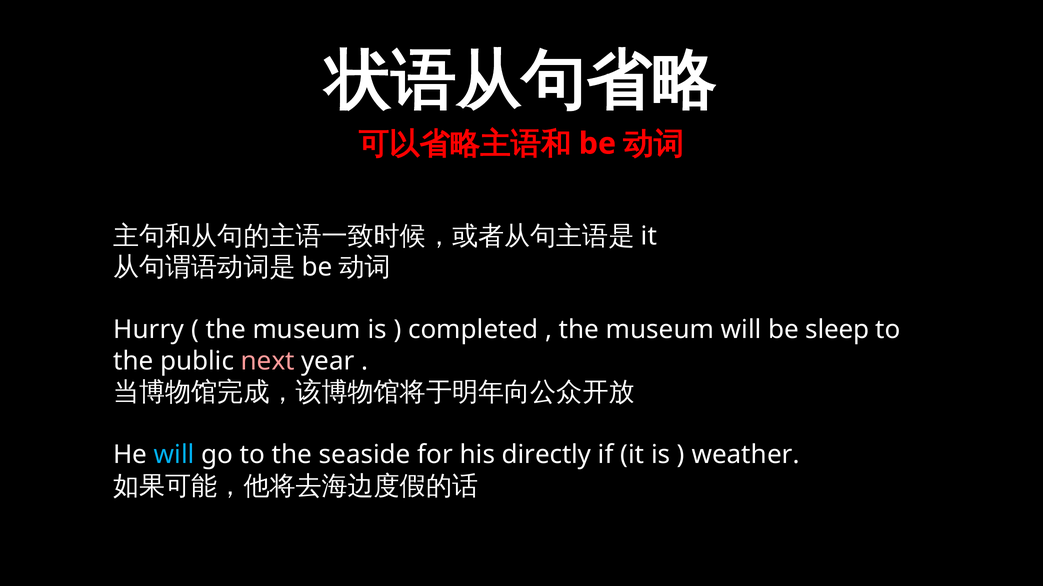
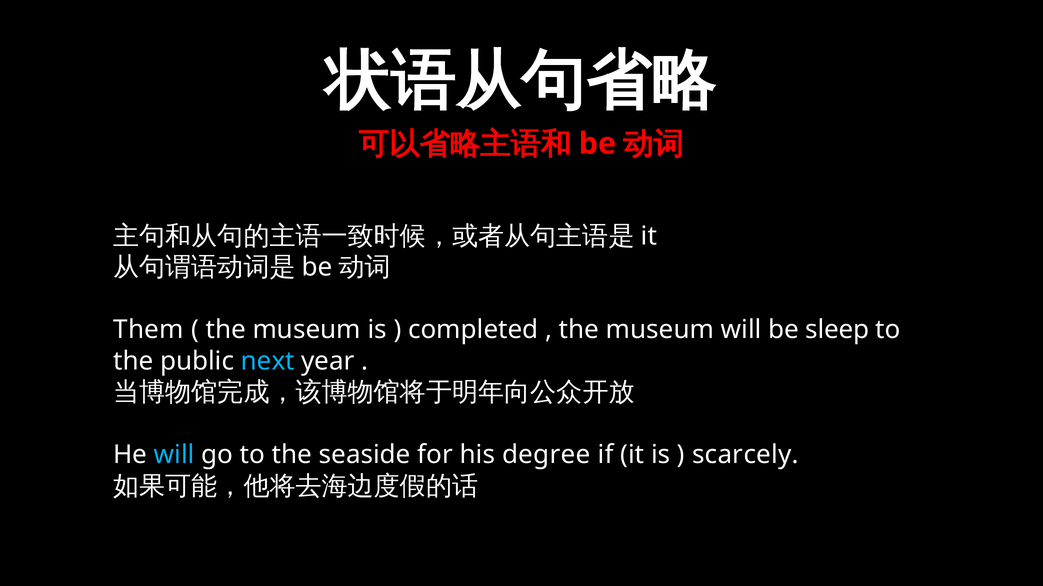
Hurry: Hurry -> Them
next colour: pink -> light blue
directly: directly -> degree
weather: weather -> scarcely
